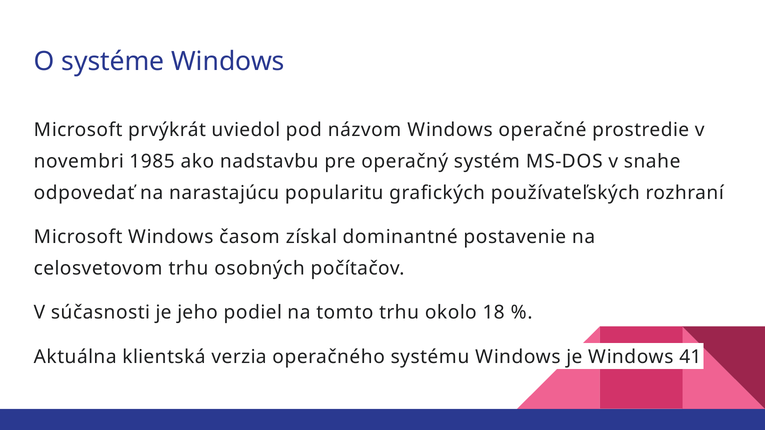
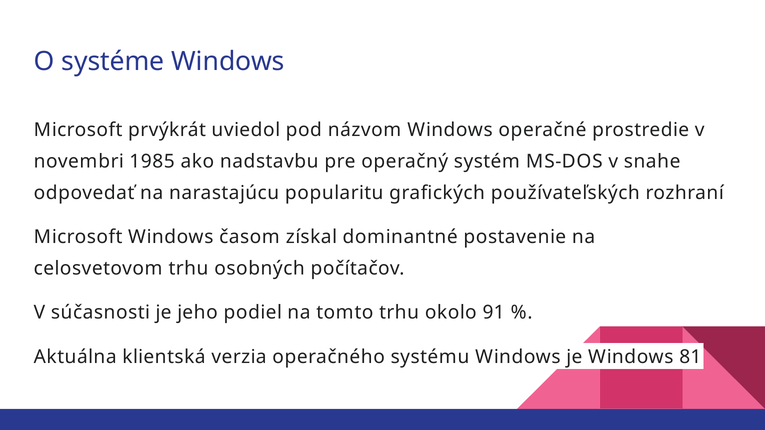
18: 18 -> 91
41: 41 -> 81
